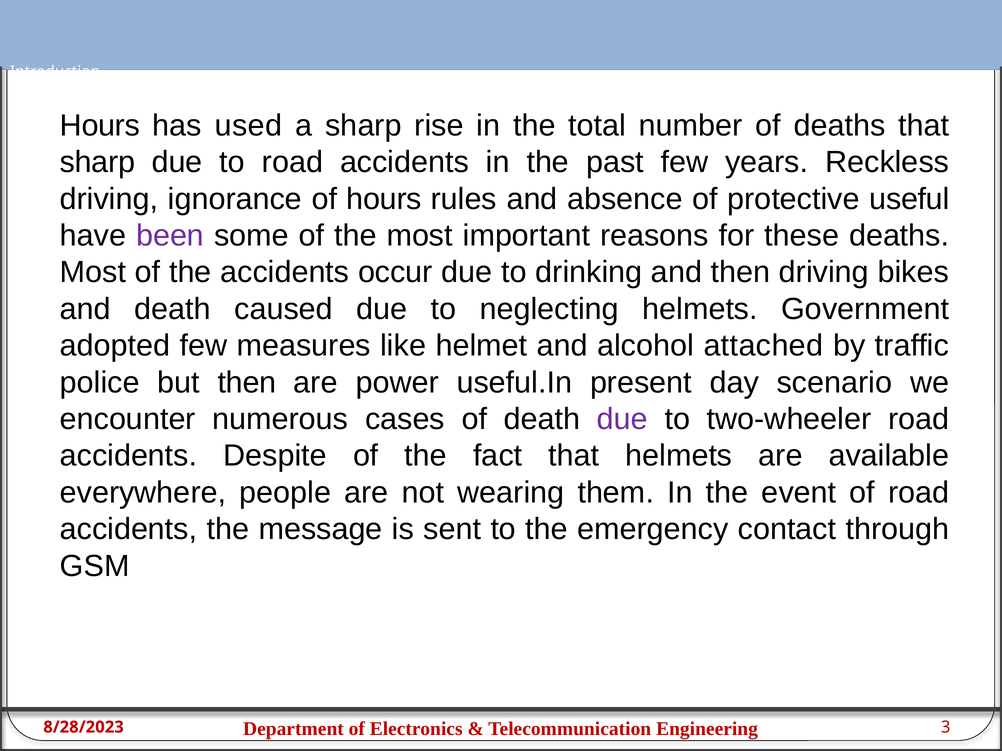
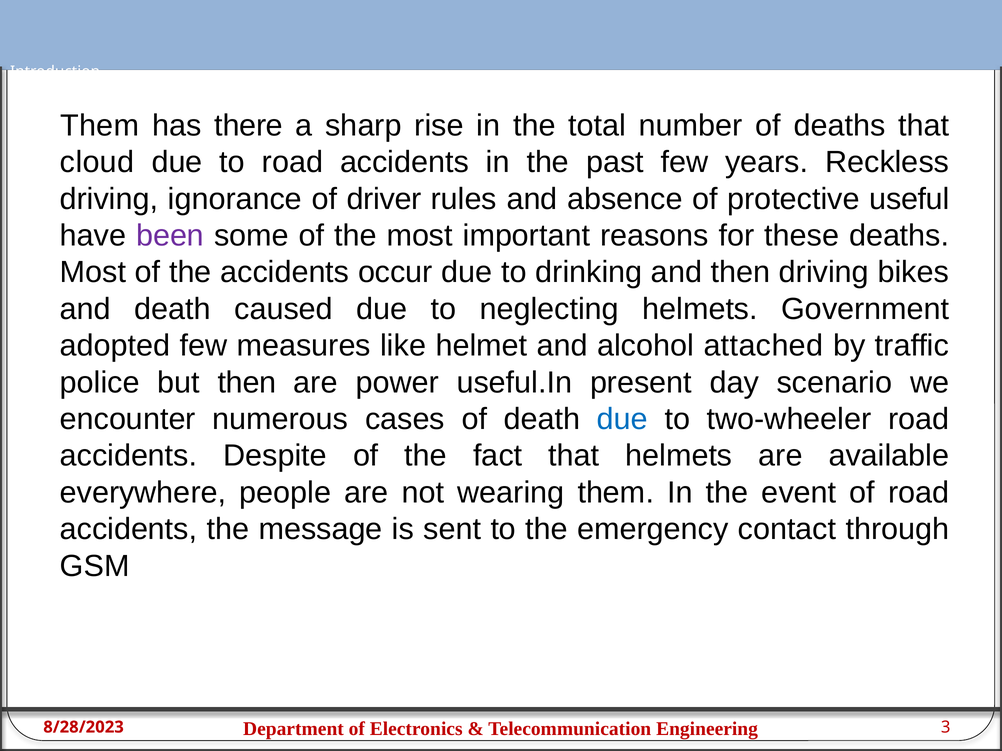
Hours at (100, 126): Hours -> Them
used: used -> there
sharp at (97, 162): sharp -> cloud
of hours: hours -> driver
due at (622, 419) colour: purple -> blue
